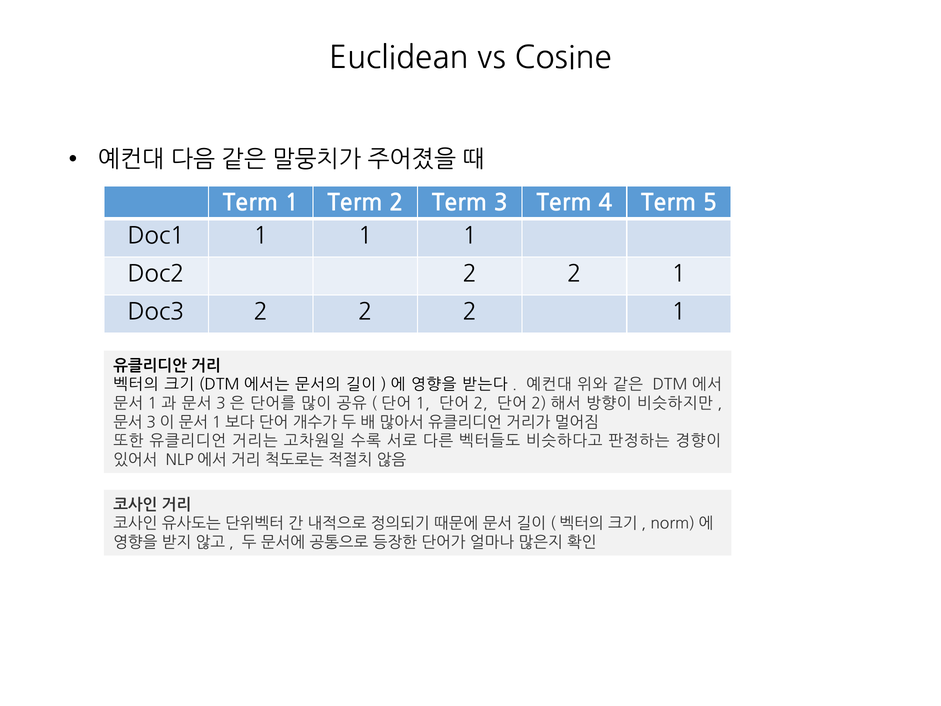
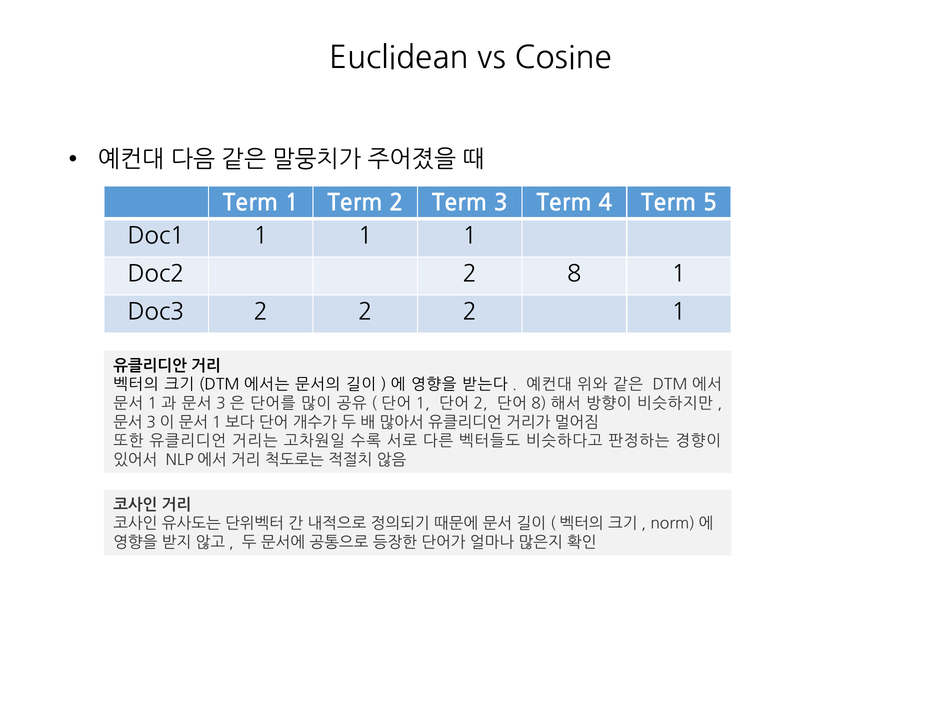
Doc2 2 2: 2 -> 8
2 at (539, 403): 2 -> 8
